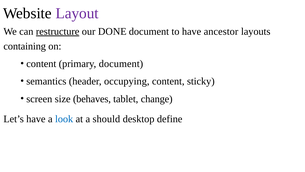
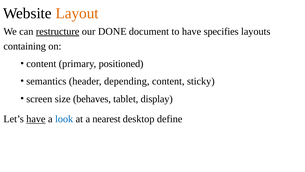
Layout colour: purple -> orange
ancestor: ancestor -> specifies
primary document: document -> positioned
occupying: occupying -> depending
change: change -> display
have at (36, 119) underline: none -> present
should: should -> nearest
